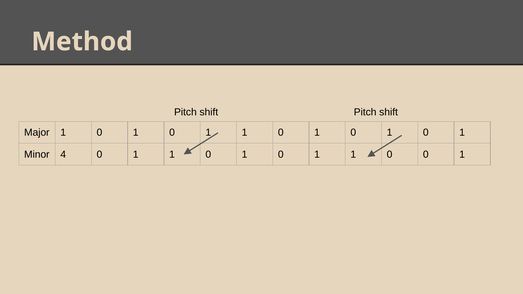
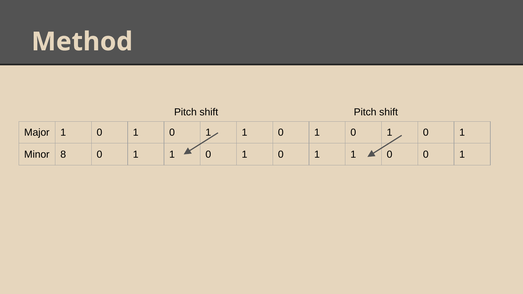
4: 4 -> 8
